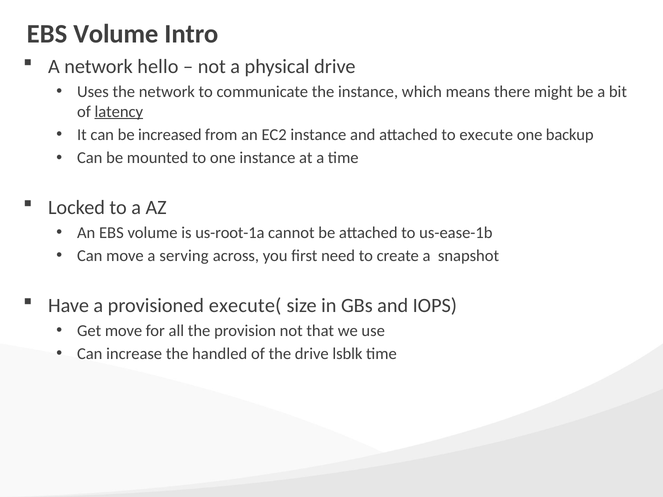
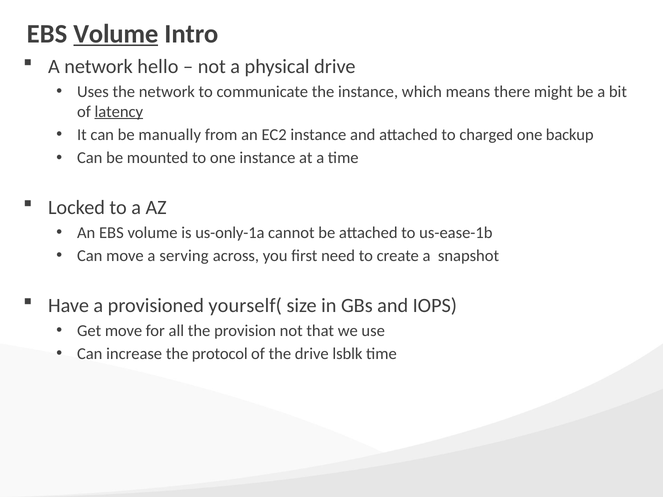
Volume at (116, 34) underline: none -> present
increased: increased -> manually
execute: execute -> charged
us-root-1a: us-root-1a -> us-only-1a
execute(: execute( -> yourself(
handled: handled -> protocol
